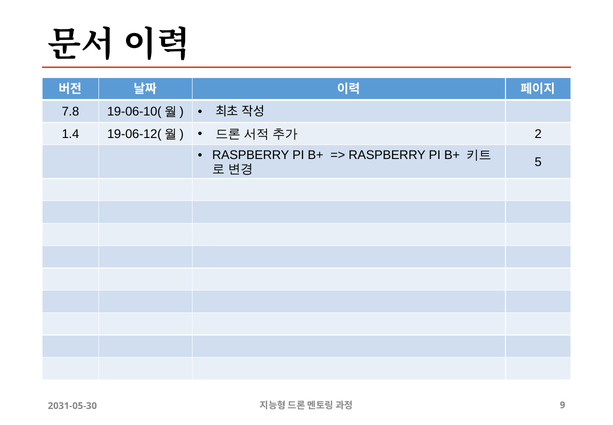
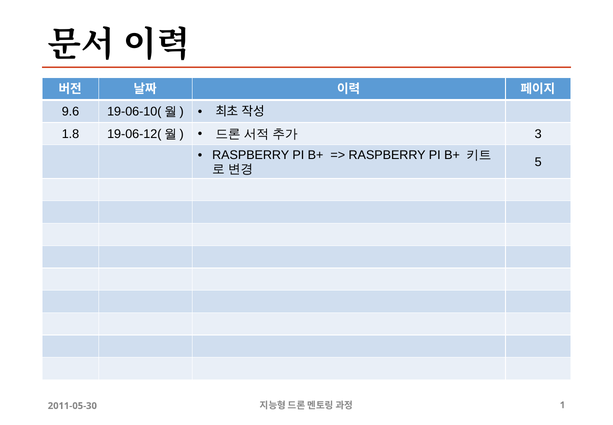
7.8: 7.8 -> 9.6
1.4: 1.4 -> 1.8
2: 2 -> 3
2031-05-30: 2031-05-30 -> 2011-05-30
9: 9 -> 1
